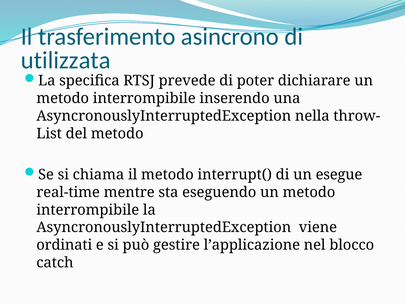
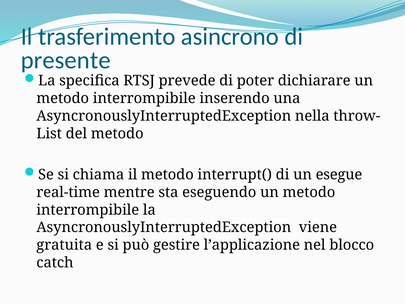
utilizzata: utilizzata -> presente
ordinati: ordinati -> gratuita
